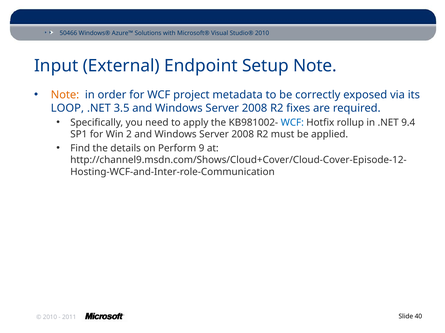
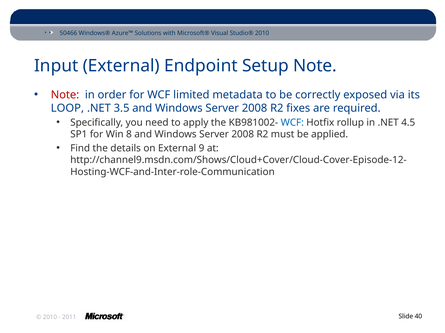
Note at (65, 95) colour: orange -> red
project: project -> limited
9.4: 9.4 -> 4.5
2: 2 -> 8
on Perform: Perform -> External
